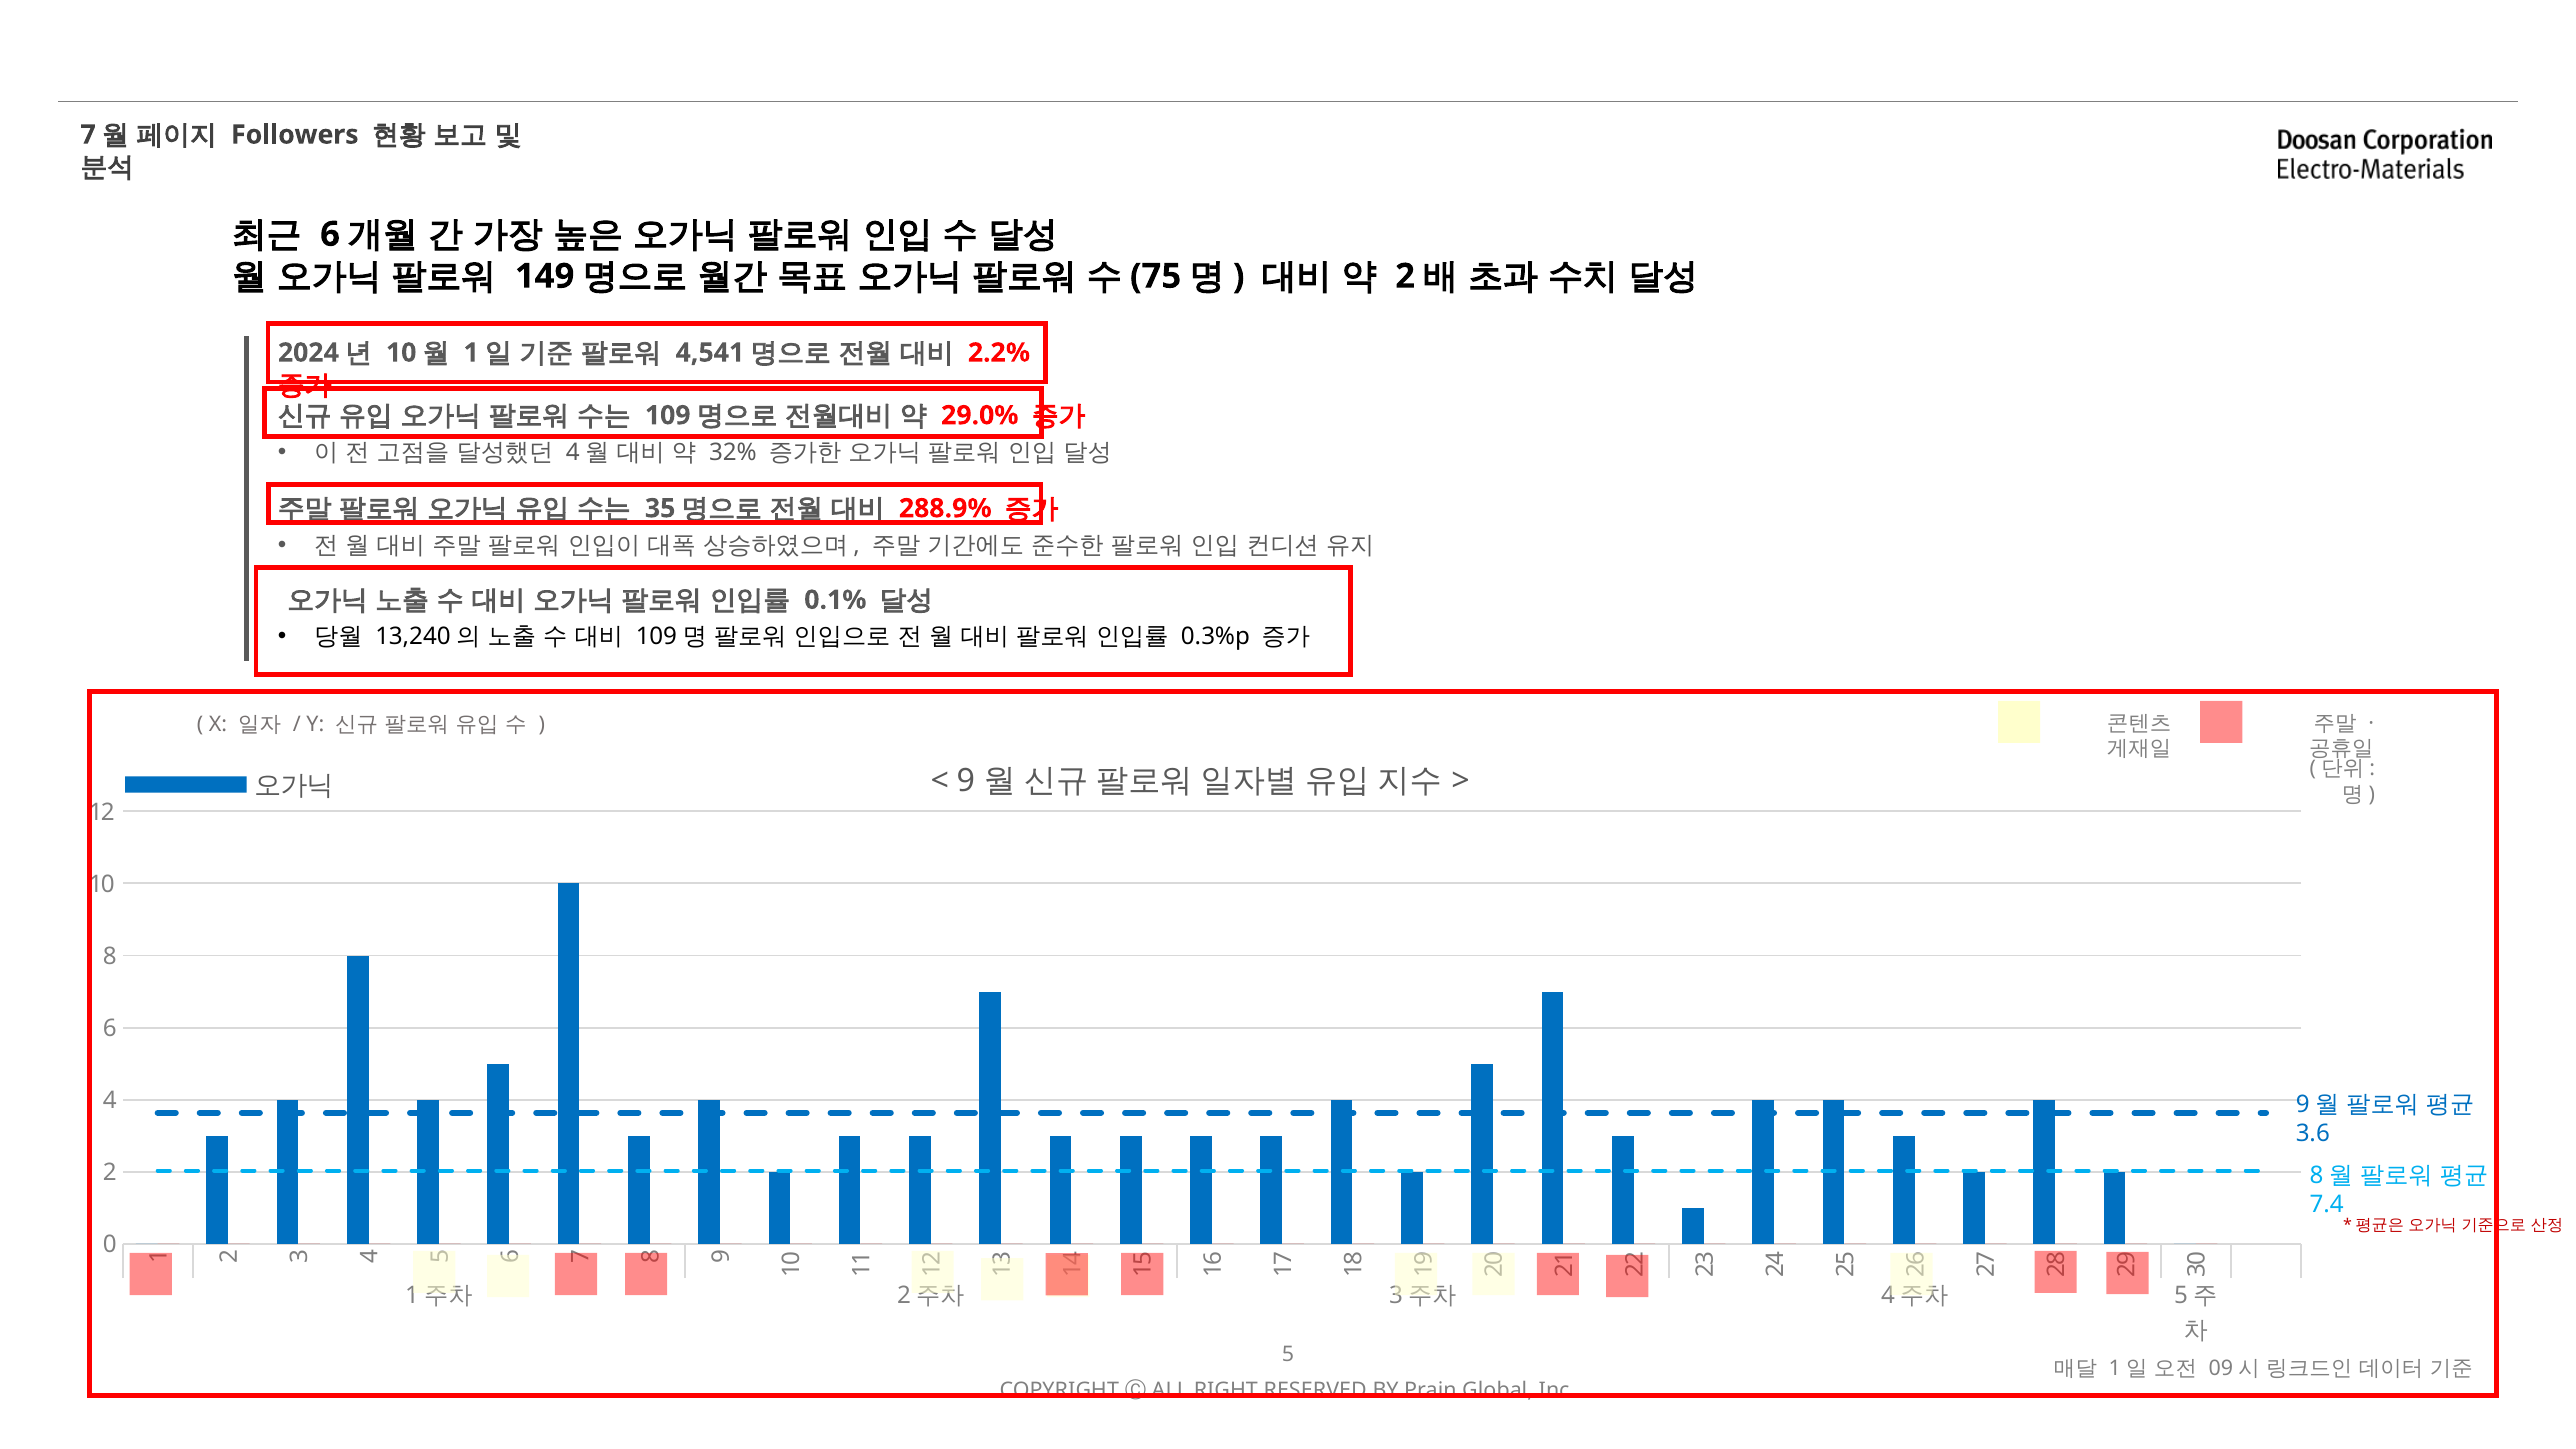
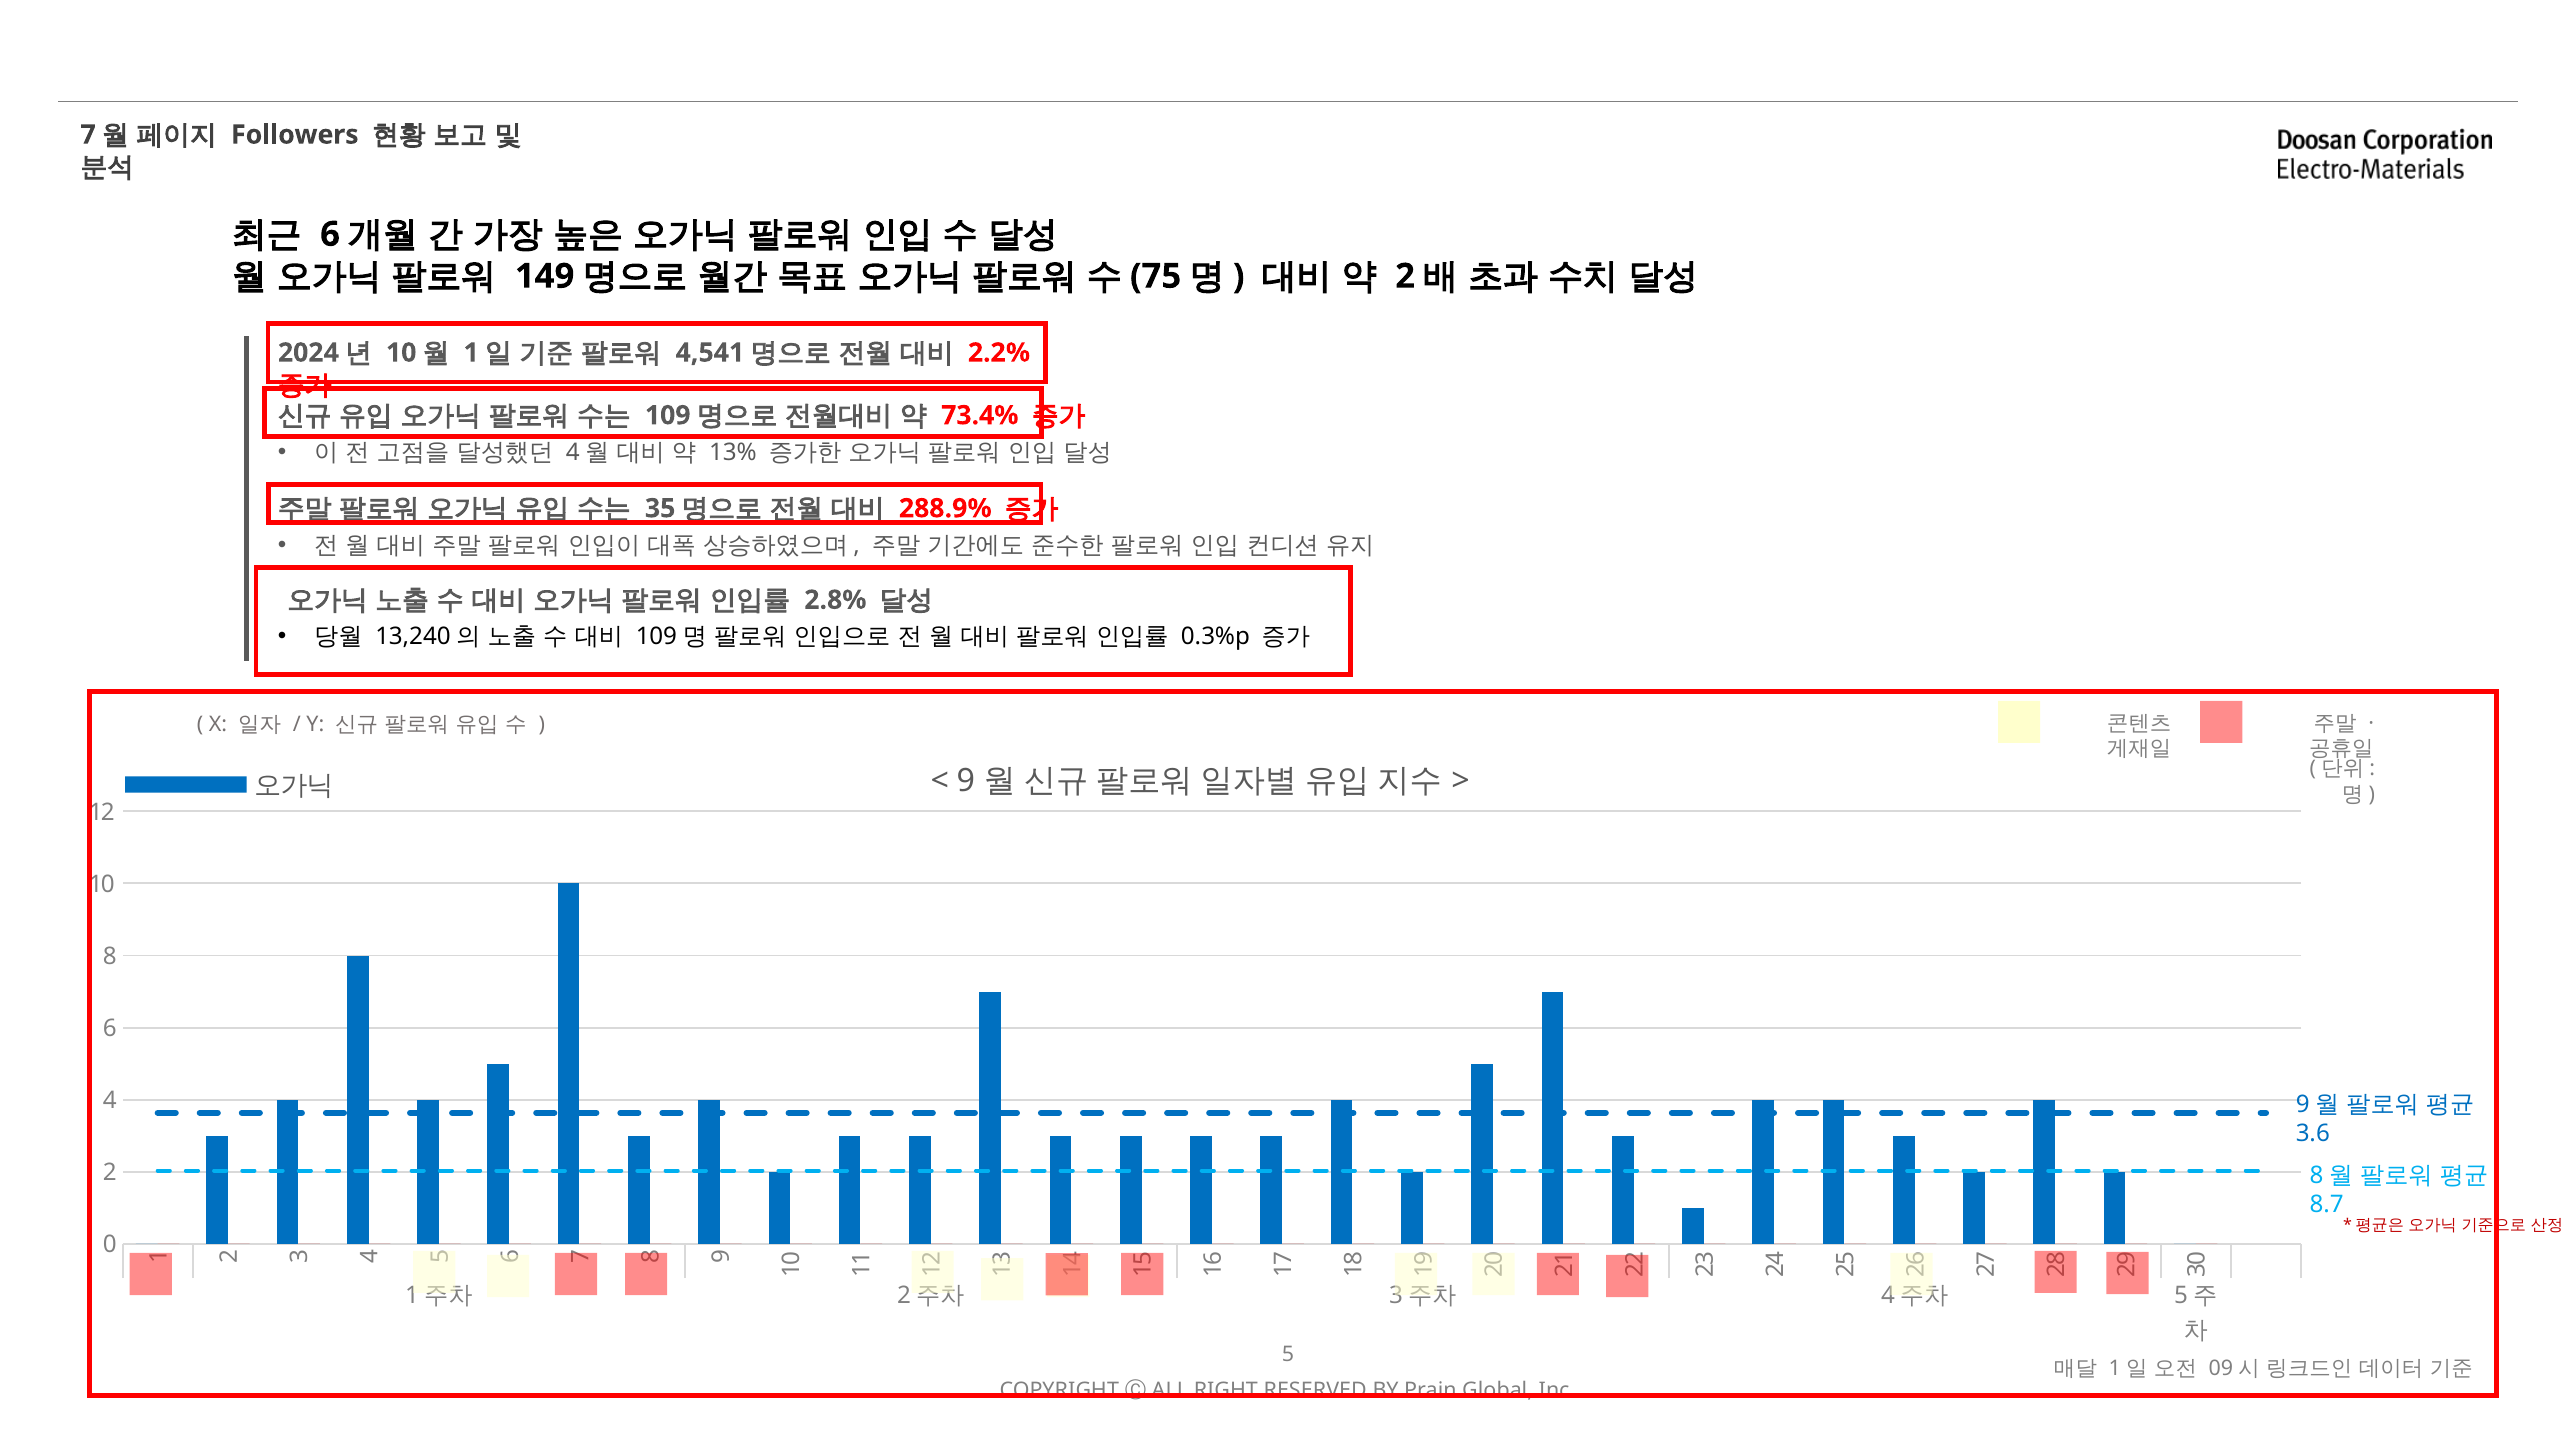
29.0%: 29.0% -> 73.4%
32%: 32% -> 13%
0.1%: 0.1% -> 2.8%
7.4: 7.4 -> 8.7
